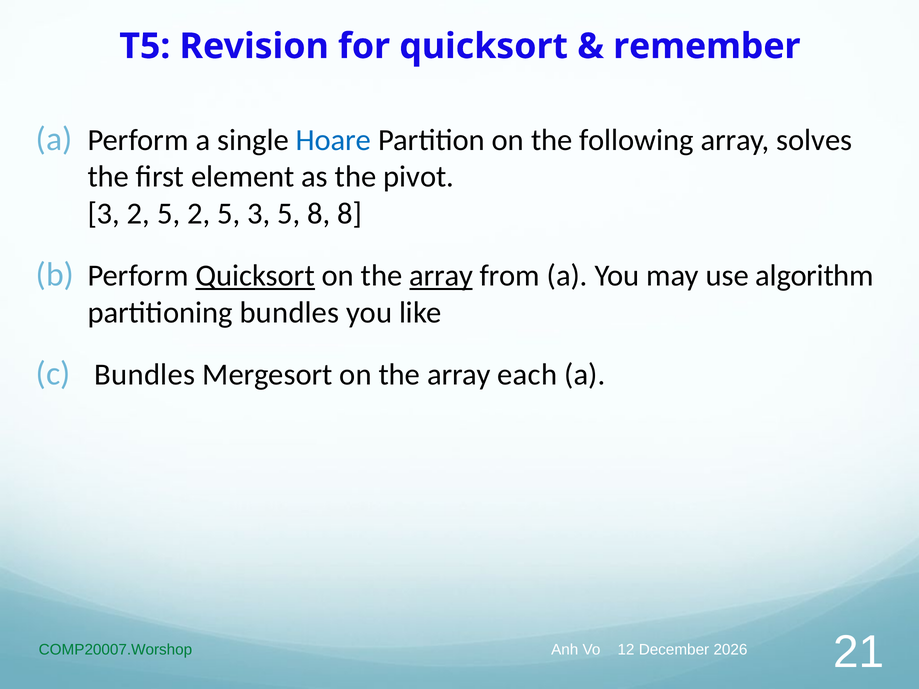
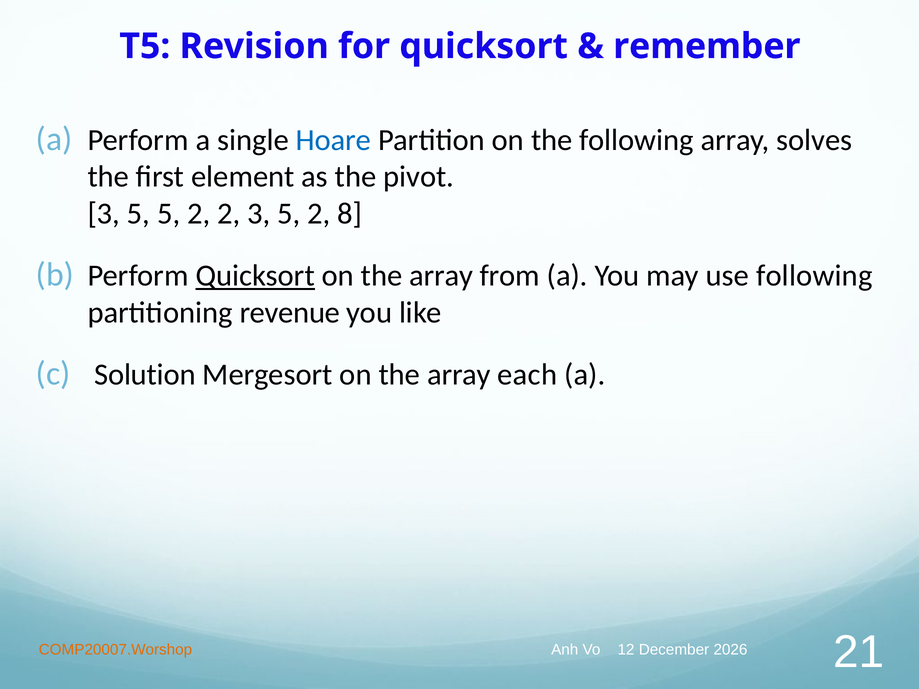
2 at (139, 214): 2 -> 5
5 2 5: 5 -> 2
3 5 8: 8 -> 2
array at (441, 276) underline: present -> none
use algorithm: algorithm -> following
partitioning bundles: bundles -> revenue
Bundles at (145, 375): Bundles -> Solution
COMP20007.Worshop colour: green -> orange
